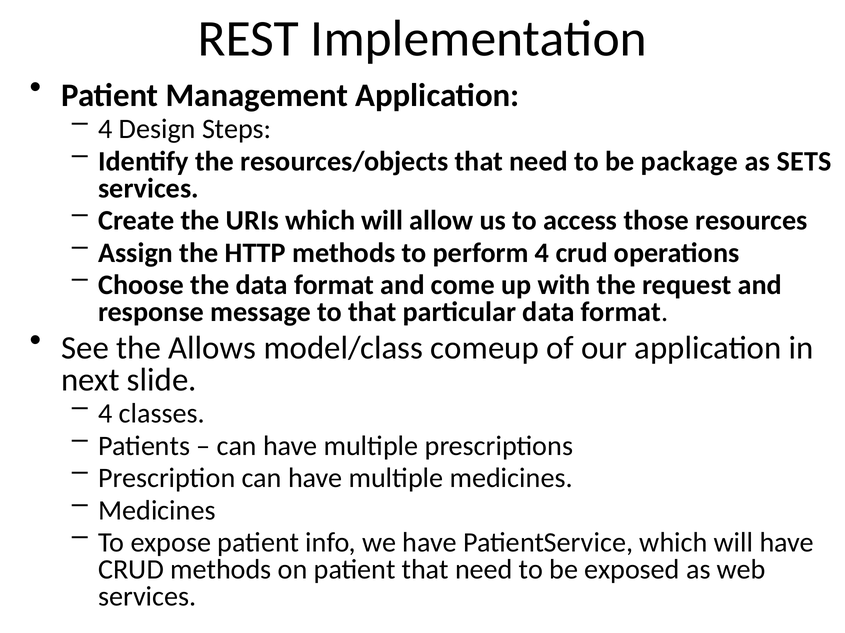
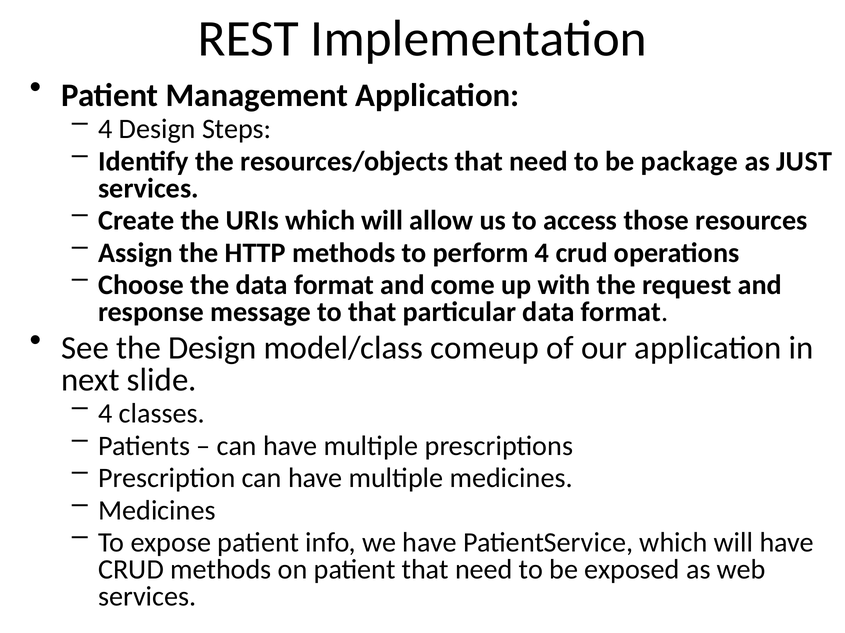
SETS: SETS -> JUST
the Allows: Allows -> Design
